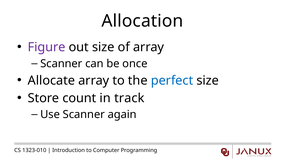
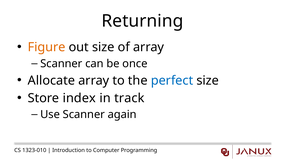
Allocation: Allocation -> Returning
Figure colour: purple -> orange
count: count -> index
